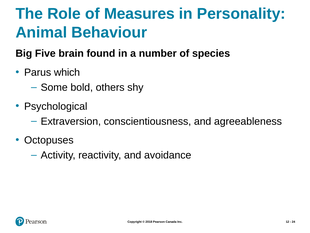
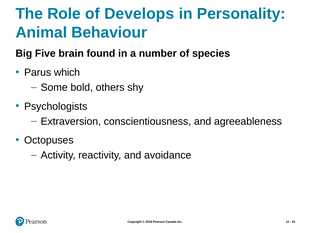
Measures: Measures -> Develops
Psychological: Psychological -> Psychologists
